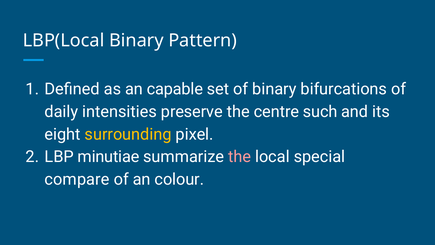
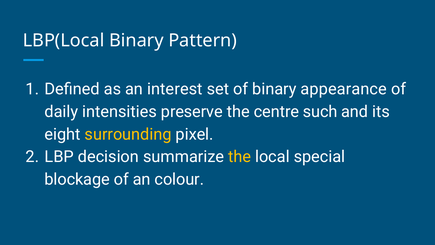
capable: capable -> interest
bifurcations: bifurcations -> appearance
minutiae: minutiae -> decision
the at (240, 157) colour: pink -> yellow
compare: compare -> blockage
